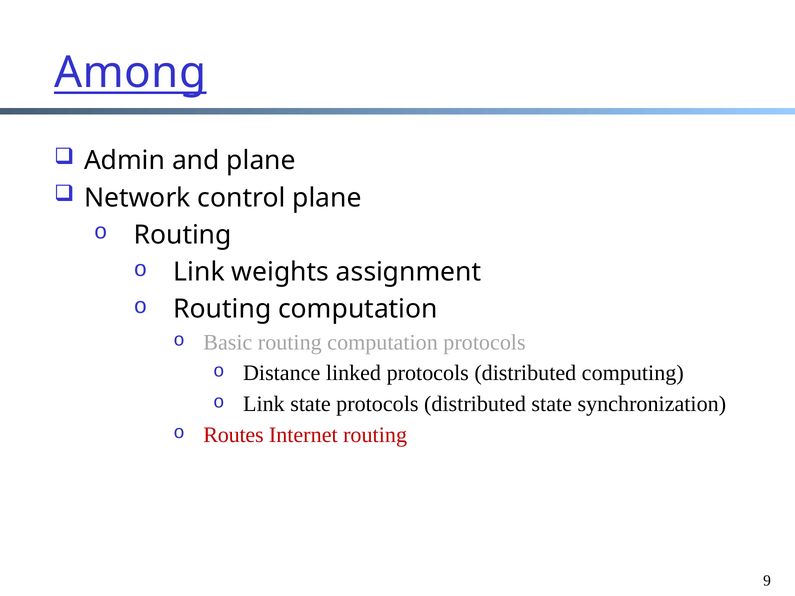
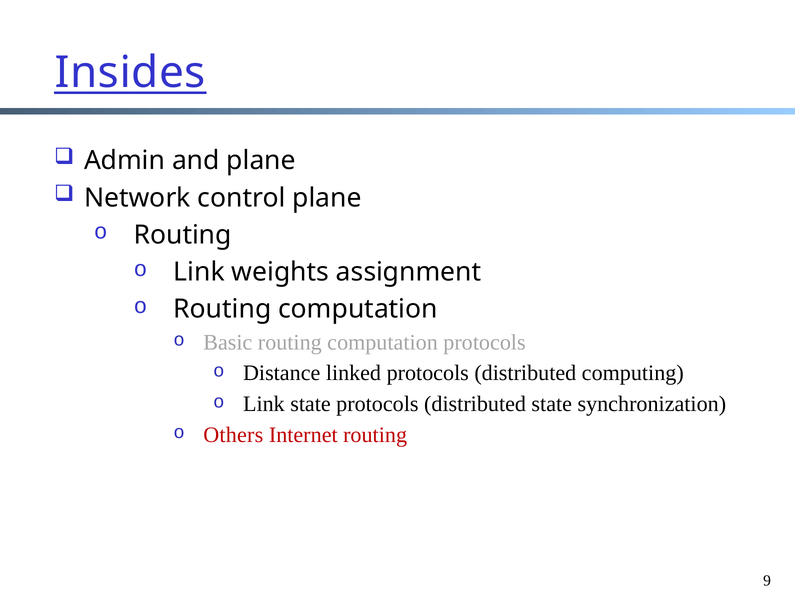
Among: Among -> Insides
Routes: Routes -> Others
